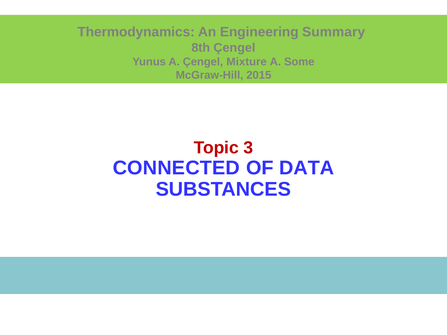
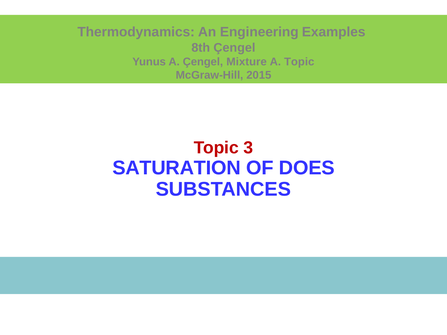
Summary: Summary -> Examples
A Some: Some -> Topic
CONNECTED: CONNECTED -> SATURATION
DATA: DATA -> DOES
